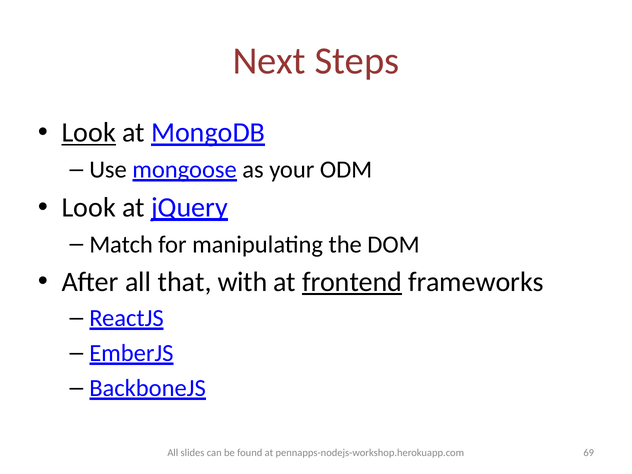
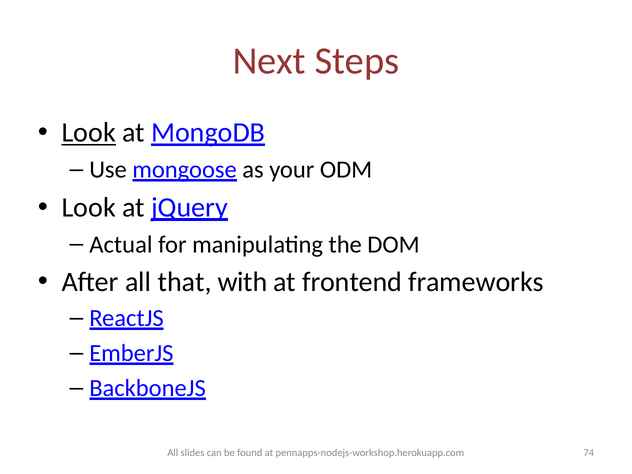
Match: Match -> Actual
frontend underline: present -> none
69: 69 -> 74
